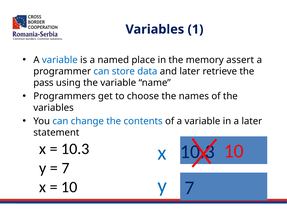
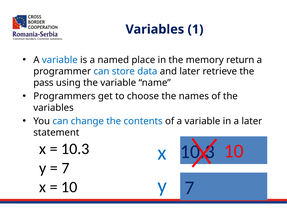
assert: assert -> return
